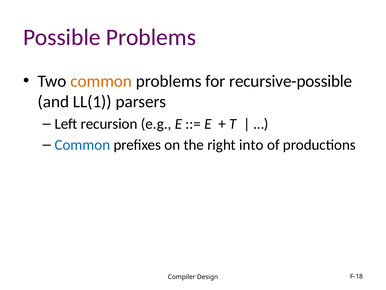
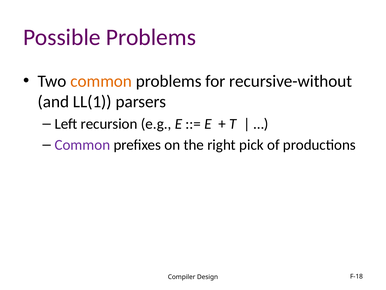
recursive-possible: recursive-possible -> recursive-without
Common at (82, 145) colour: blue -> purple
into: into -> pick
